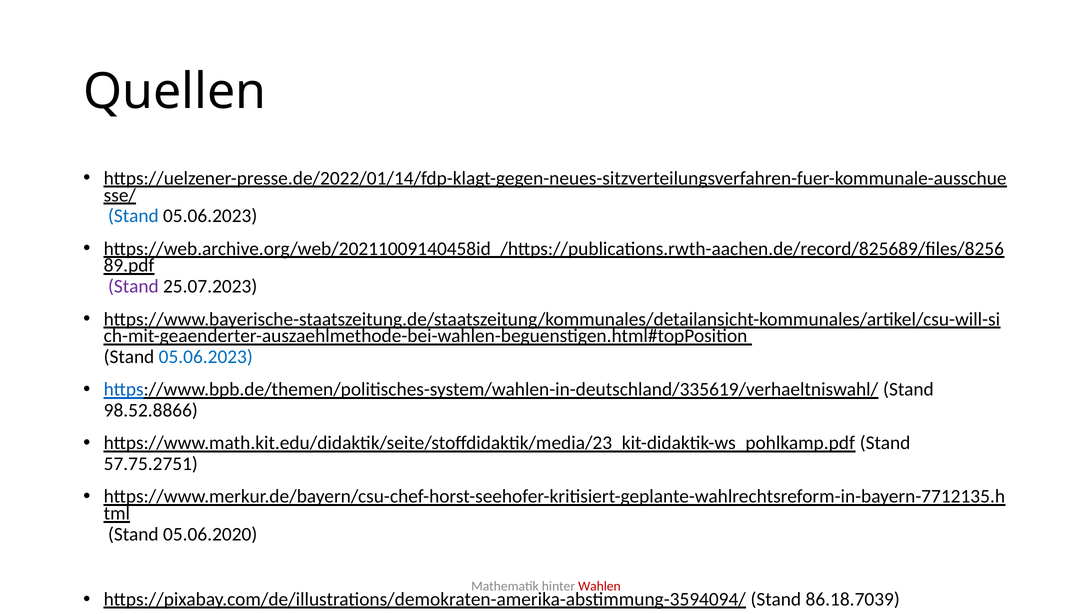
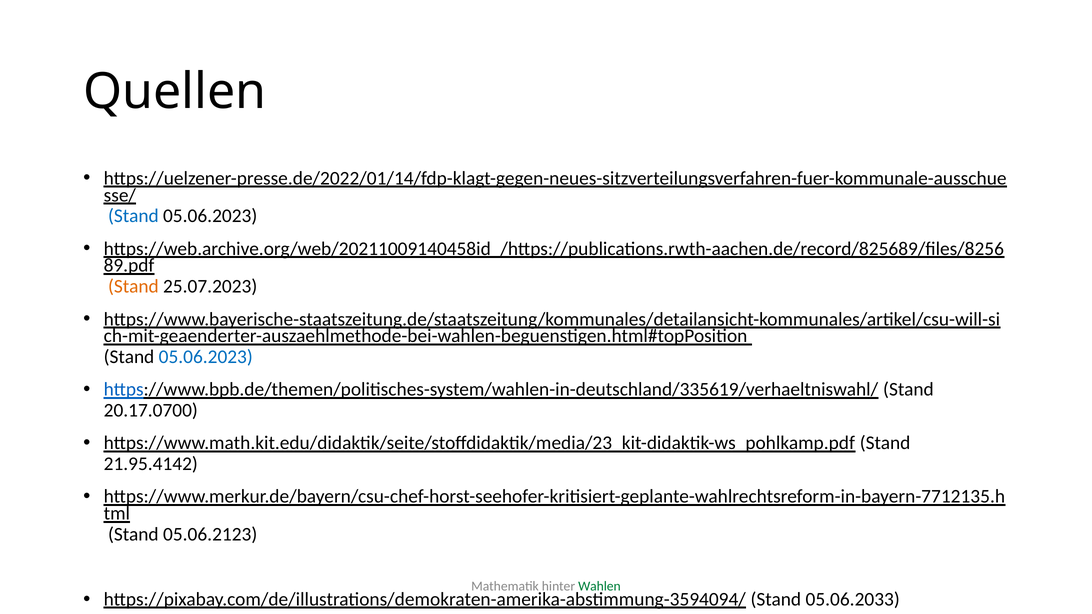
Stand at (133, 287) colour: purple -> orange
98.52.8866: 98.52.8866 -> 20.17.0700
57.75.2751: 57.75.2751 -> 21.95.4142
05.06.2020: 05.06.2020 -> 05.06.2123
Wahlen colour: red -> green
86.18.7039: 86.18.7039 -> 05.06.2033
